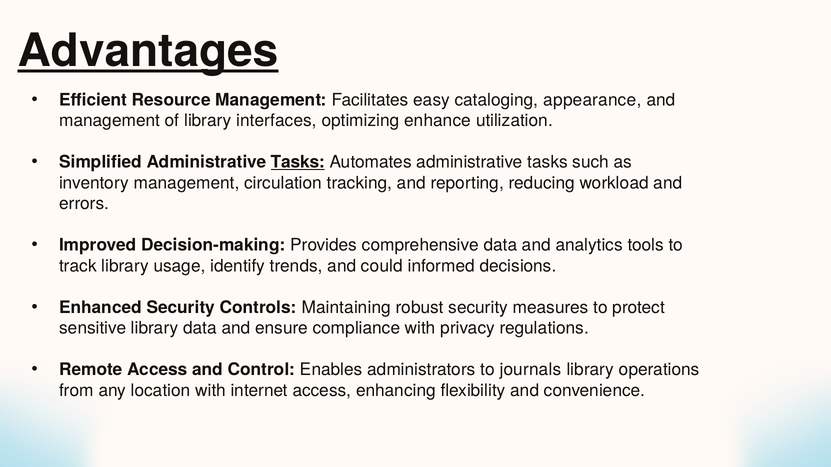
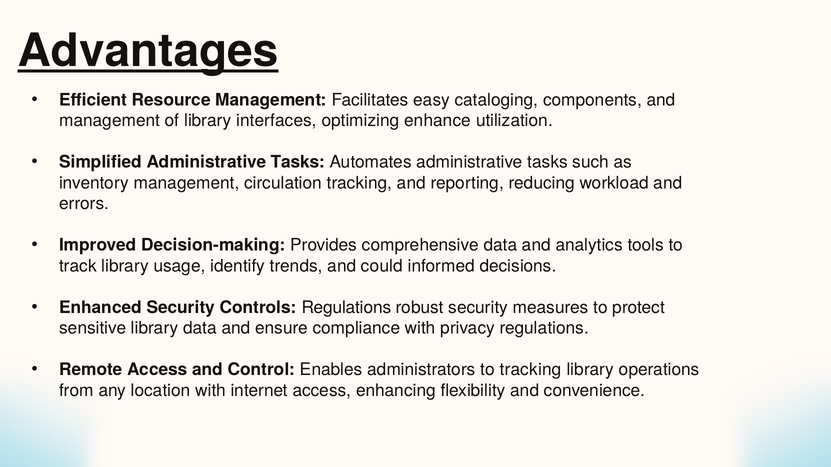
appearance: appearance -> components
Tasks at (298, 162) underline: present -> none
Controls Maintaining: Maintaining -> Regulations
to journals: journals -> tracking
